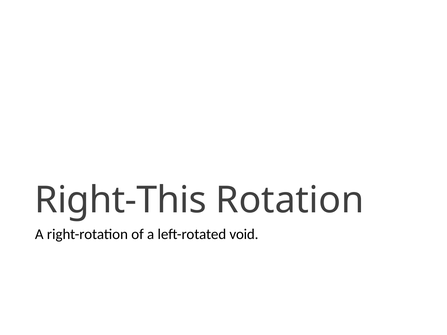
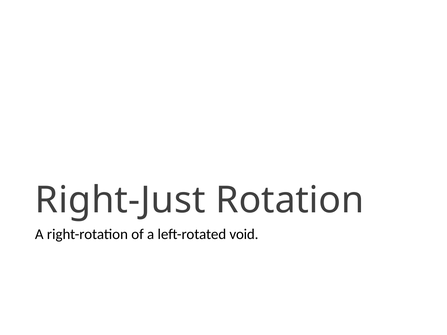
Right-This: Right-This -> Right-Just
